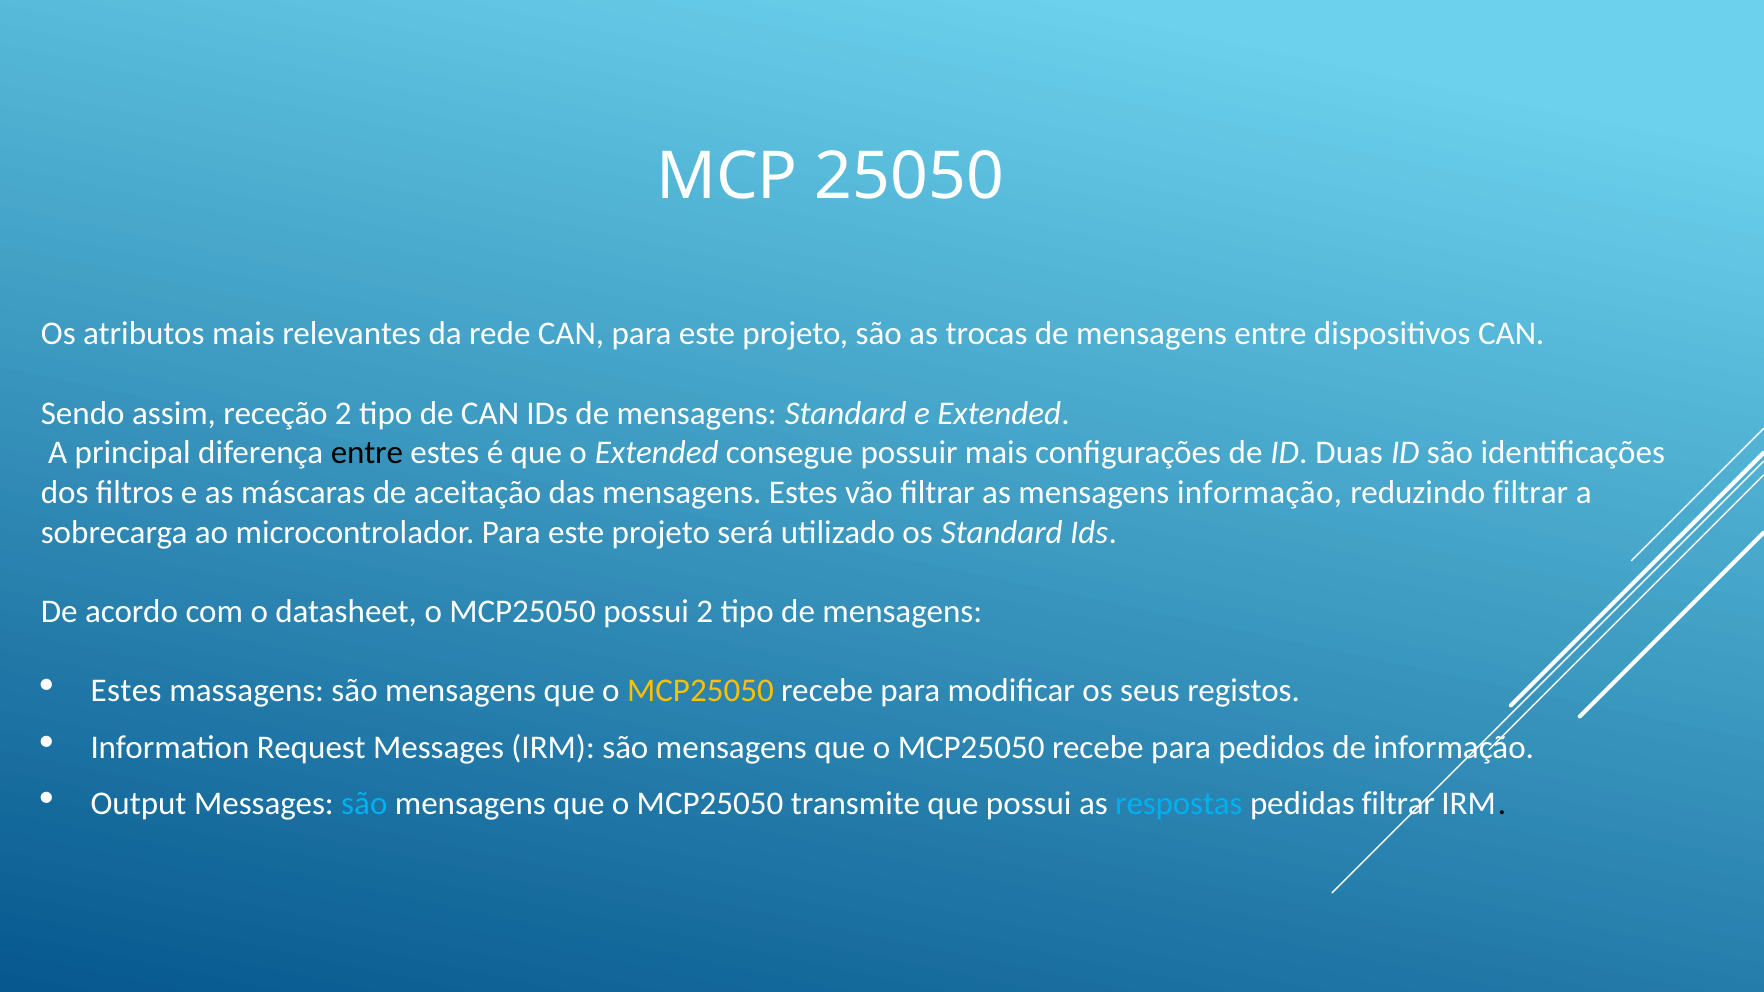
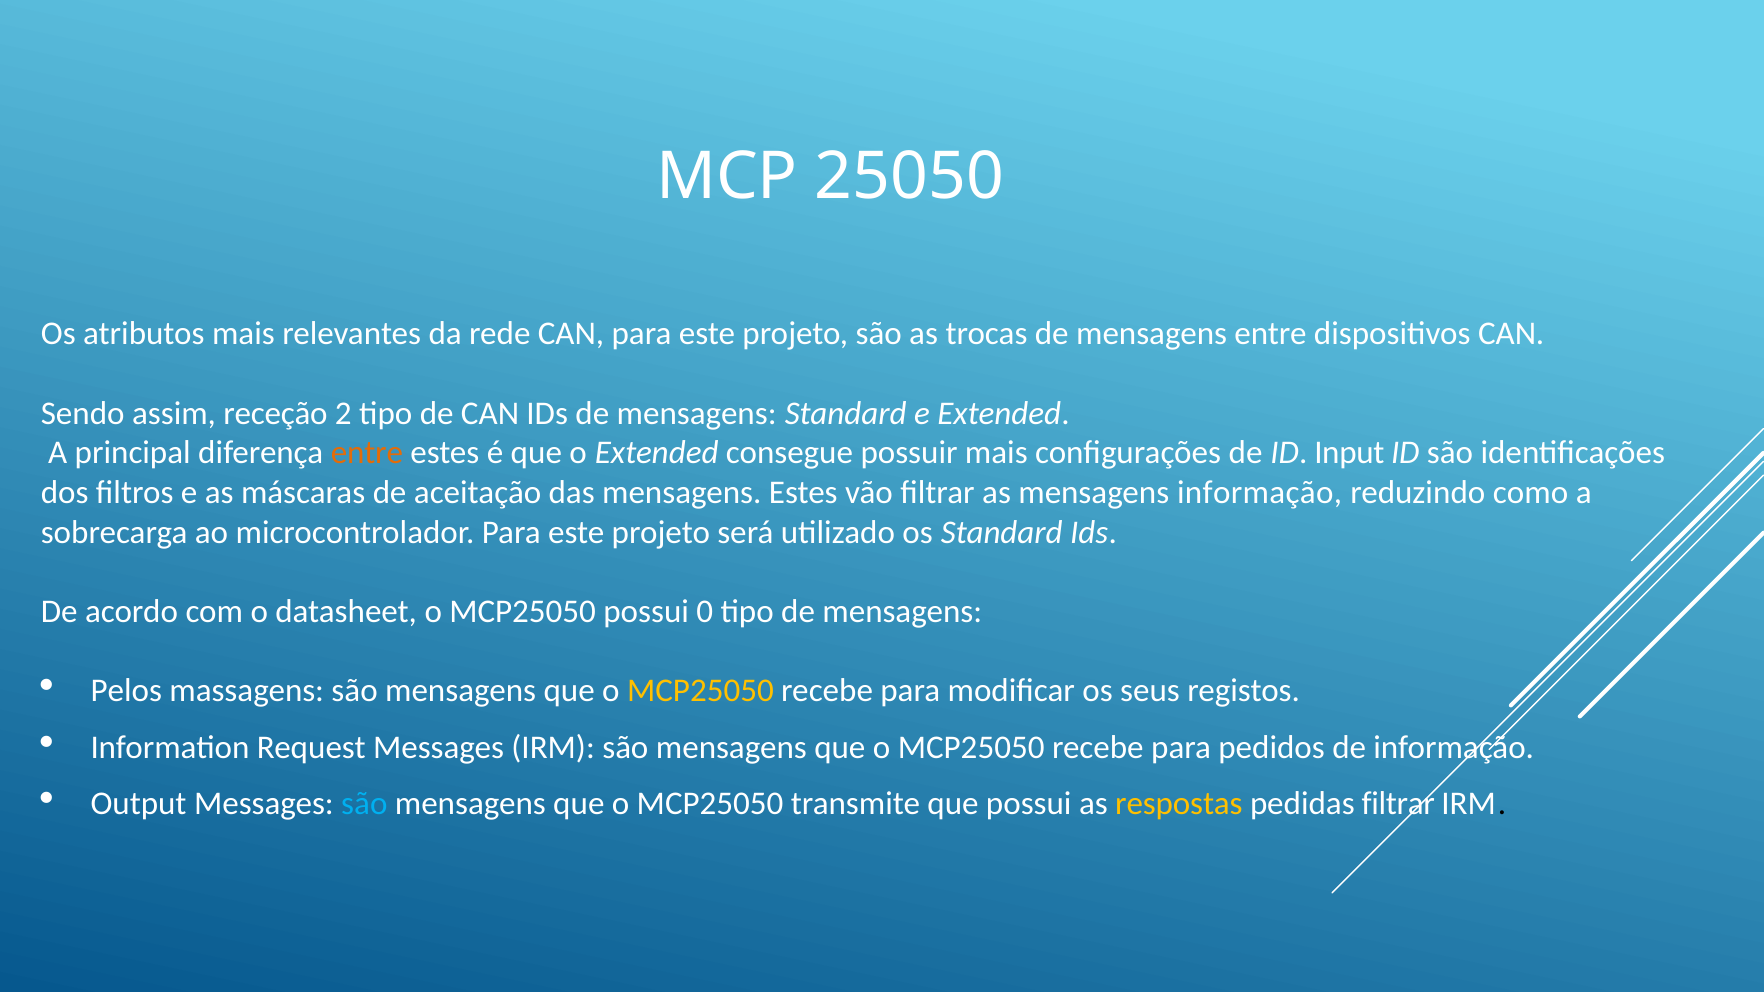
entre at (367, 453) colour: black -> orange
Duas: Duas -> Input
reduzindo filtrar: filtrar -> como
possui 2: 2 -> 0
Estes at (126, 691): Estes -> Pelos
respostas colour: light blue -> yellow
